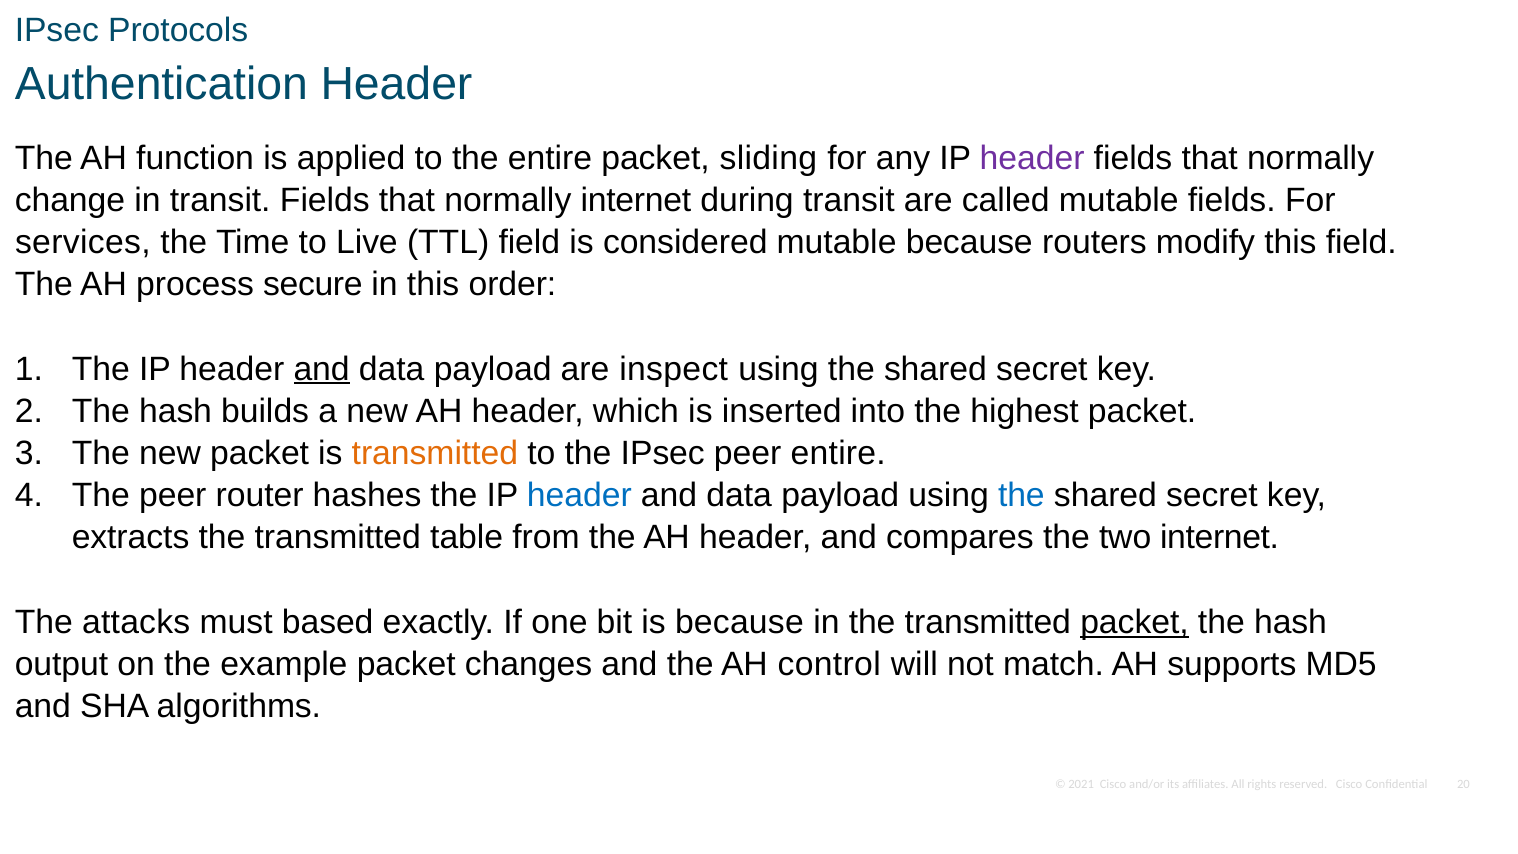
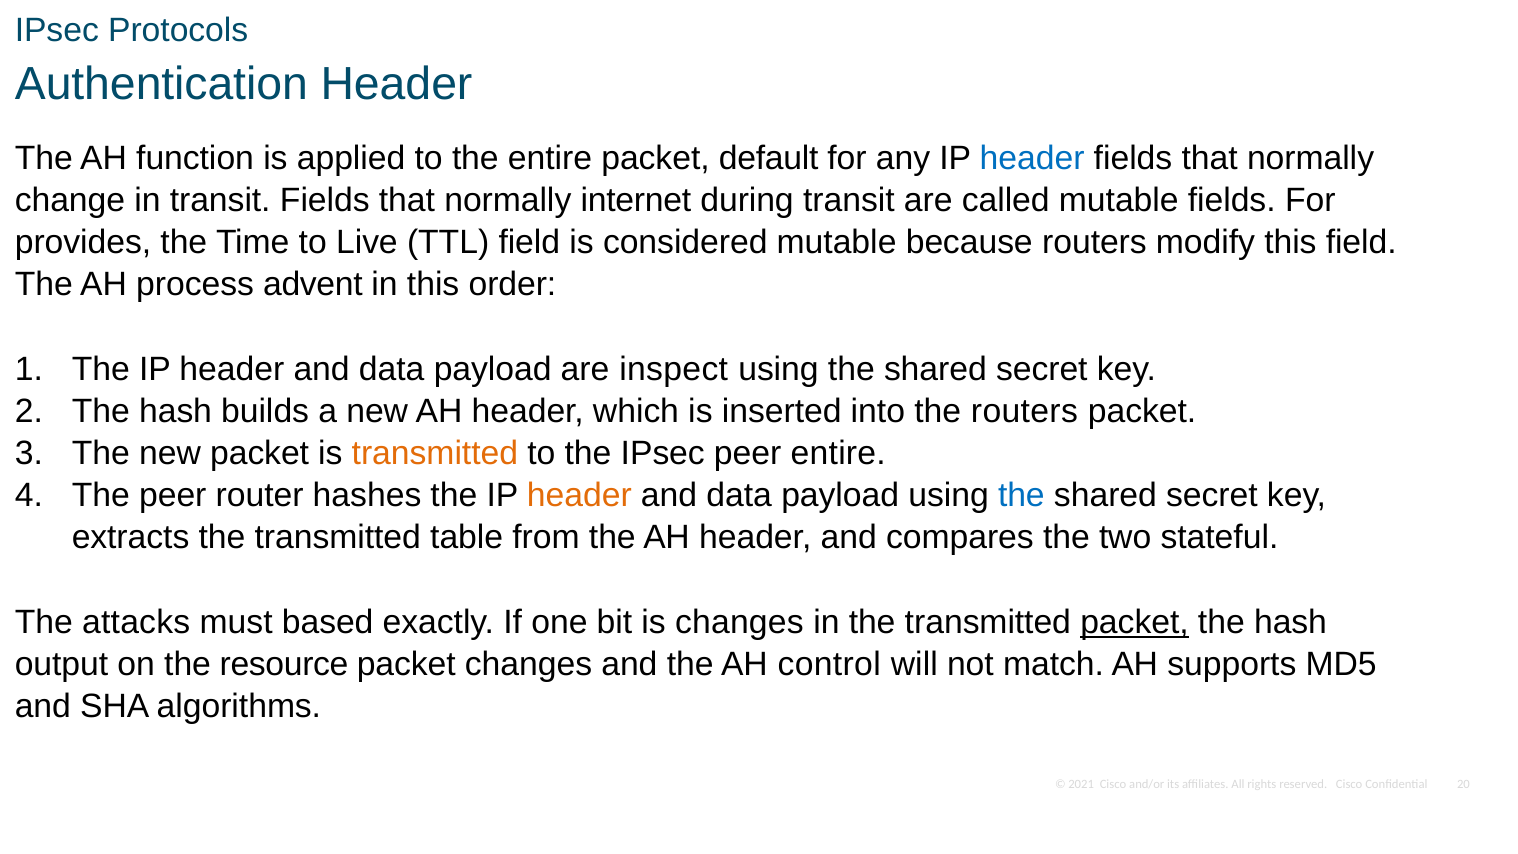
sliding: sliding -> default
header at (1032, 158) colour: purple -> blue
services: services -> provides
secure: secure -> advent
and at (322, 369) underline: present -> none
the highest: highest -> routers
header at (579, 495) colour: blue -> orange
two internet: internet -> stateful
is because: because -> changes
example: example -> resource
